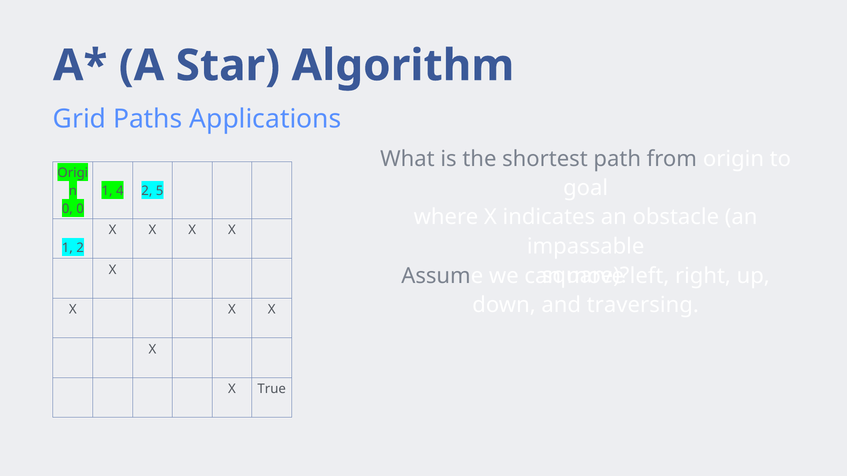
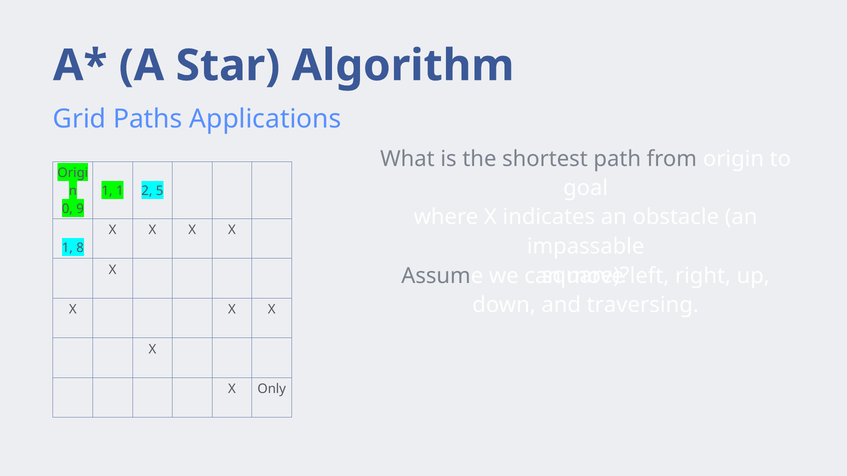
1 4: 4 -> 1
0 0: 0 -> 9
1 2: 2 -> 8
True: True -> Only
